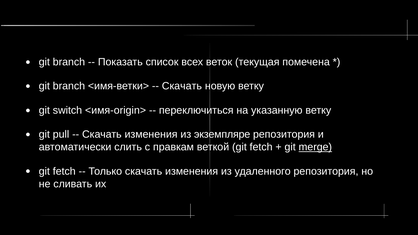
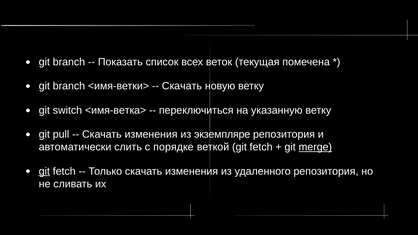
<имя-origin>: <имя-origin> -> <имя-ветка>
правкам: правкам -> порядке
git at (44, 171) underline: none -> present
